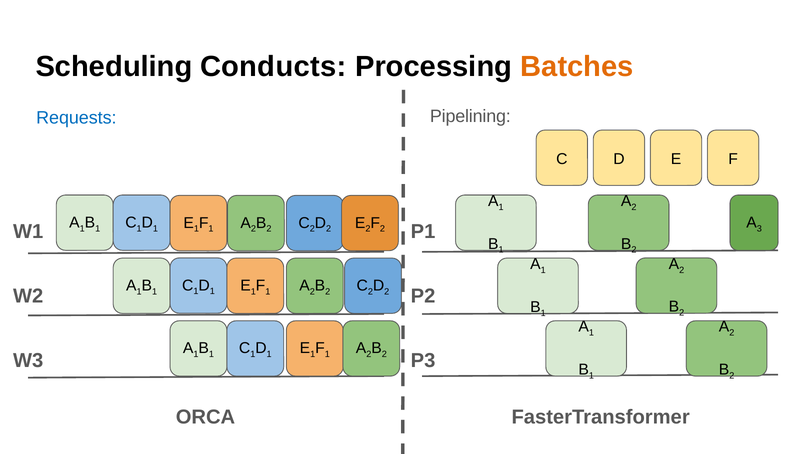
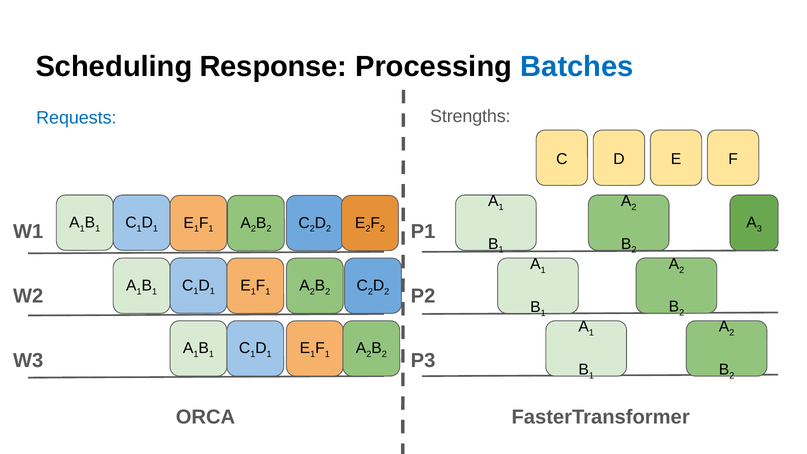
Conducts: Conducts -> Response
Batches colour: orange -> blue
Pipelining: Pipelining -> Strengths
